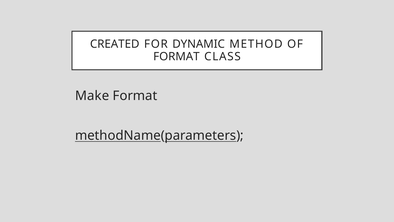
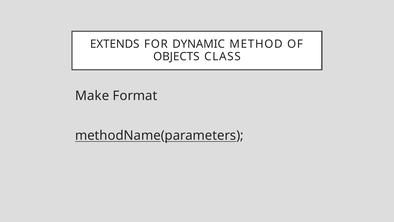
CREATED: CREATED -> EXTENDS
FORMAT at (176, 57): FORMAT -> OBJECTS
